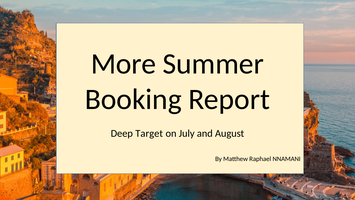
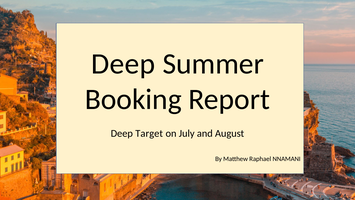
More at (123, 64): More -> Deep
